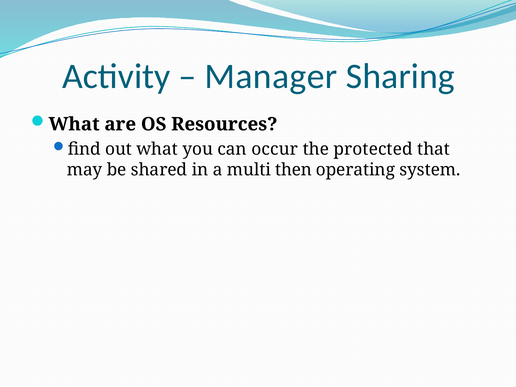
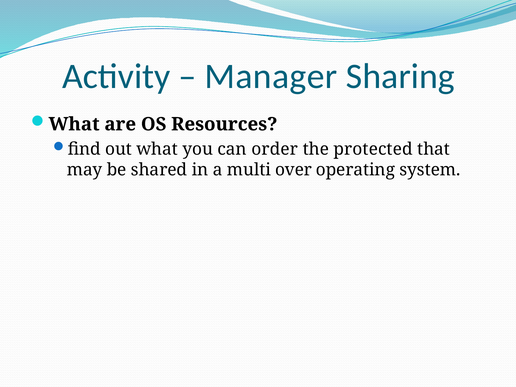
occur: occur -> order
then: then -> over
